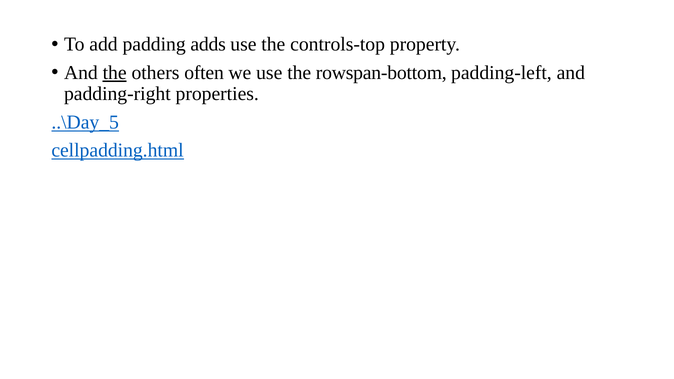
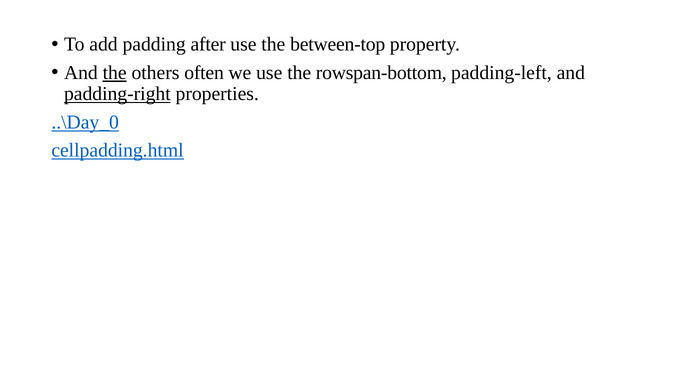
adds: adds -> after
controls-top: controls-top -> between-top
padding-right underline: none -> present
..\Day_5: ..\Day_5 -> ..\Day_0
